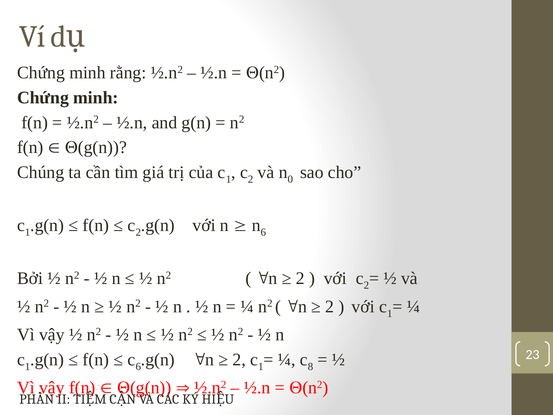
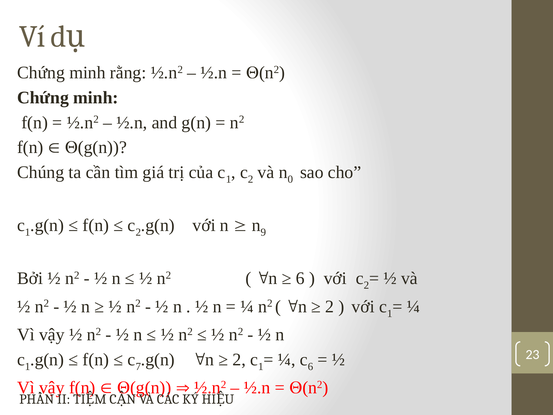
n 6: 6 -> 9
2 at (300, 278): 2 -> 6
6 at (138, 366): 6 -> 7
8 at (310, 366): 8 -> 6
